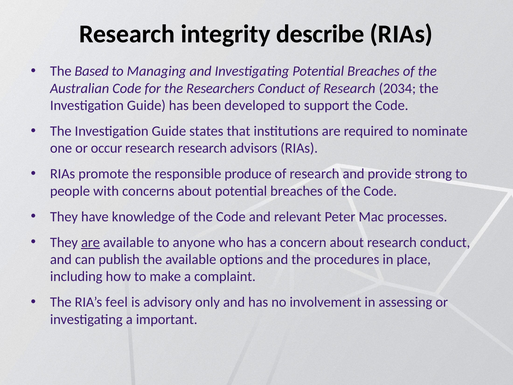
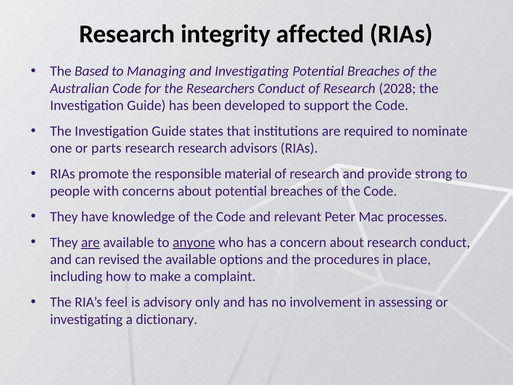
describe: describe -> affected
2034: 2034 -> 2028
occur: occur -> parts
produce: produce -> material
anyone underline: none -> present
publish: publish -> revised
important: important -> dictionary
